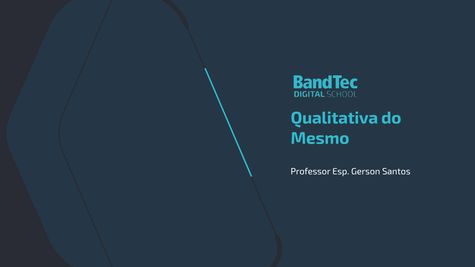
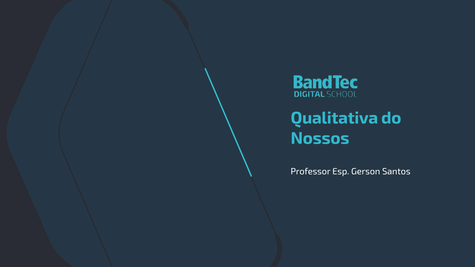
Mesmo: Mesmo -> Nossos
